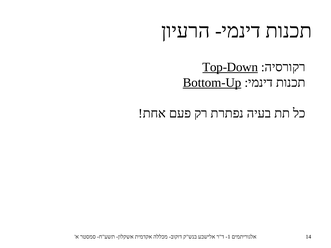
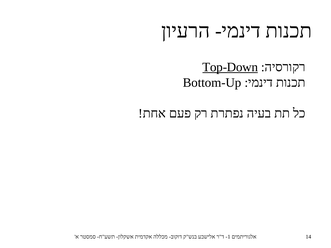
Bottom-Up underline: present -> none
